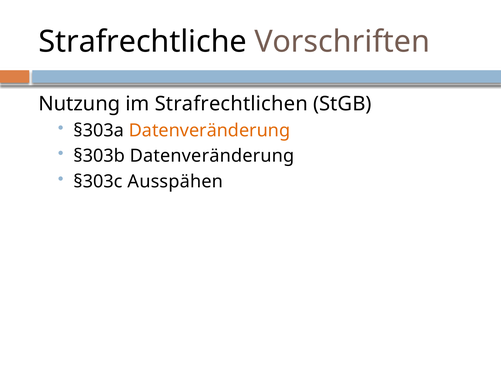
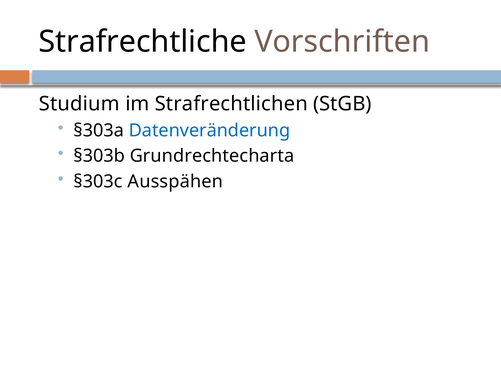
Nutzung: Nutzung -> Studium
Datenveränderung at (209, 130) colour: orange -> blue
§303b Datenveränderung: Datenveränderung -> Grundrechtecharta
